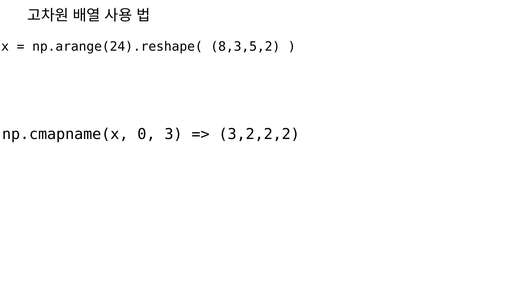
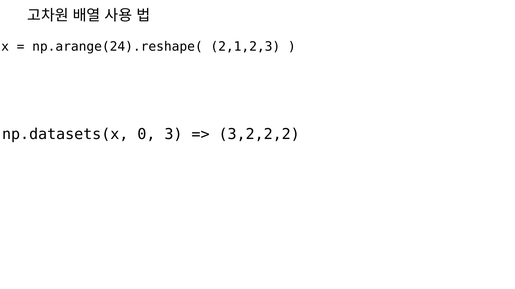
8,3,5,2: 8,3,5,2 -> 2,1,2,3
np.cmapname(x: np.cmapname(x -> np.datasets(x
